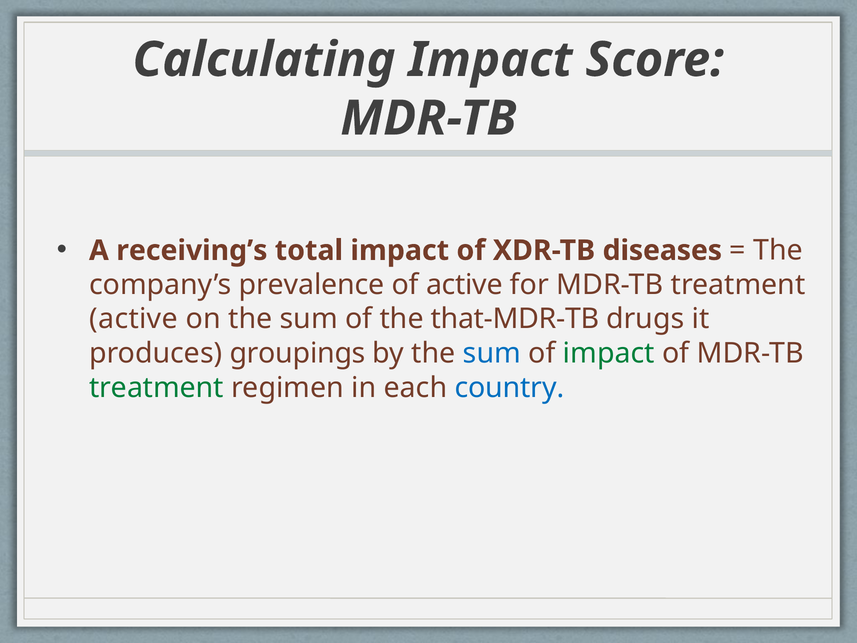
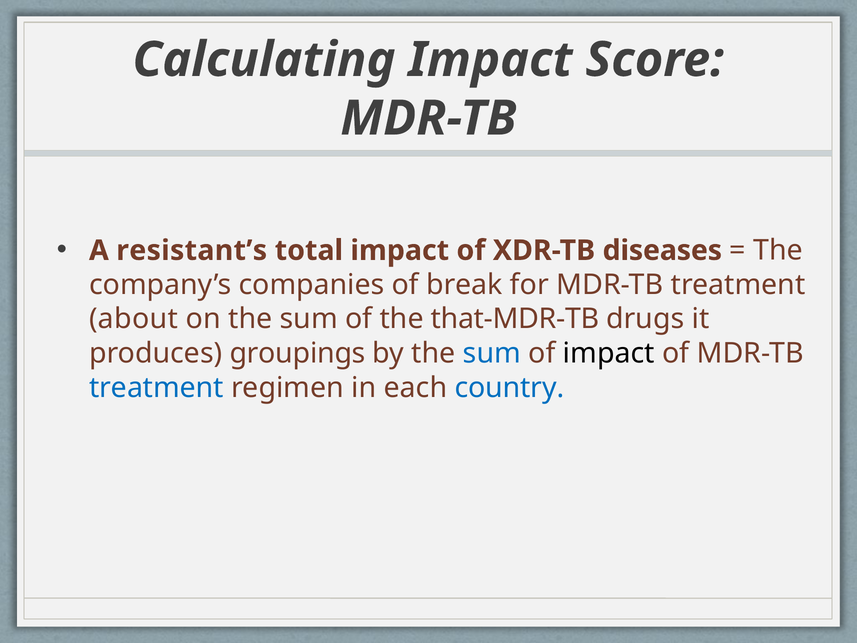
receiving’s: receiving’s -> resistant’s
prevalence: prevalence -> companies
of active: active -> break
active at (134, 319): active -> about
impact at (609, 353) colour: green -> black
treatment at (156, 387) colour: green -> blue
